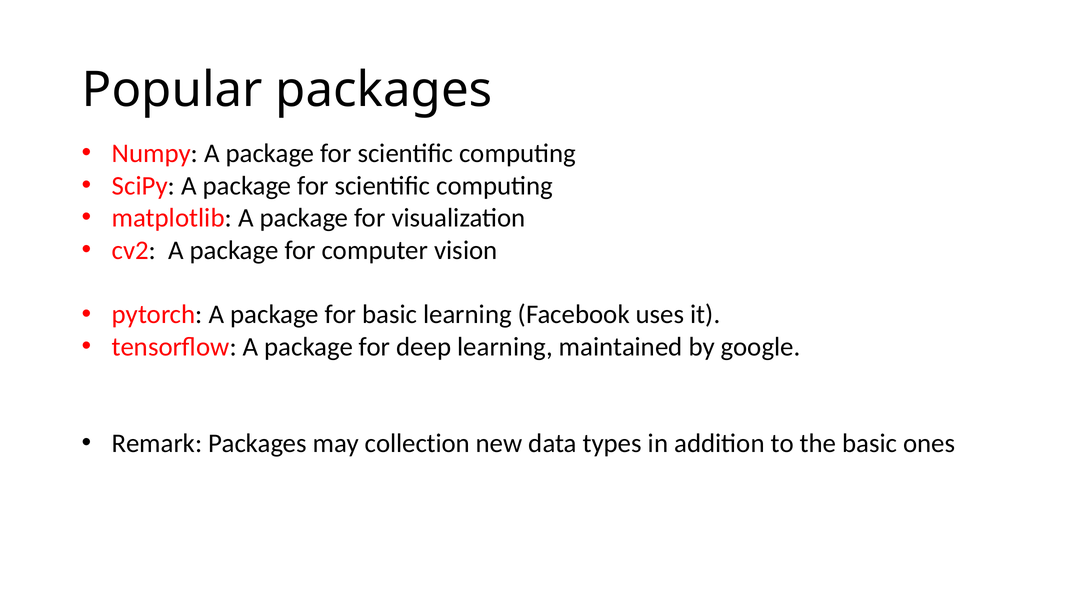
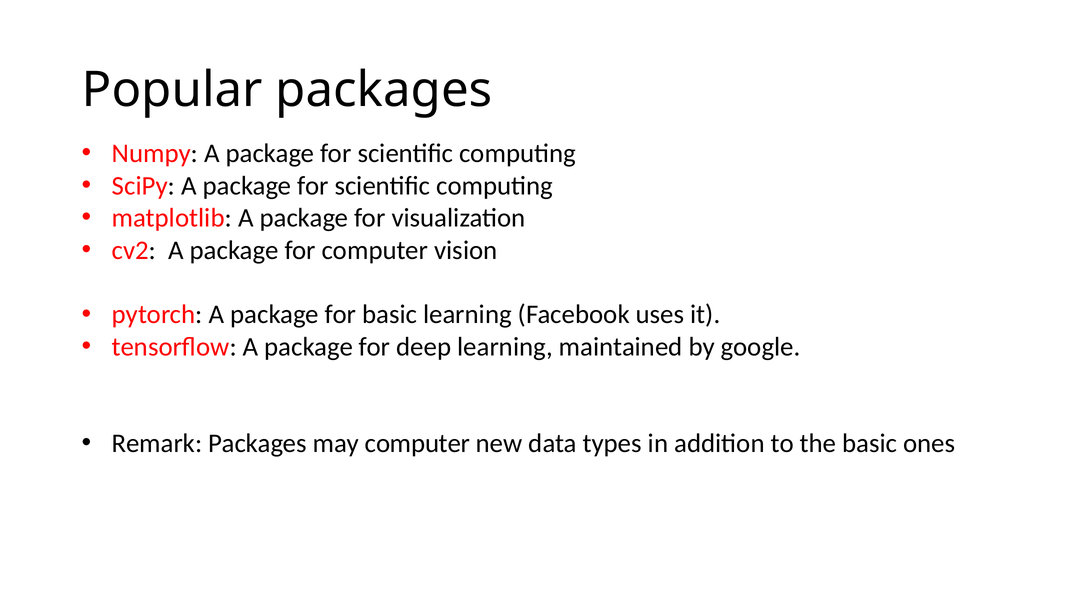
may collection: collection -> computer
